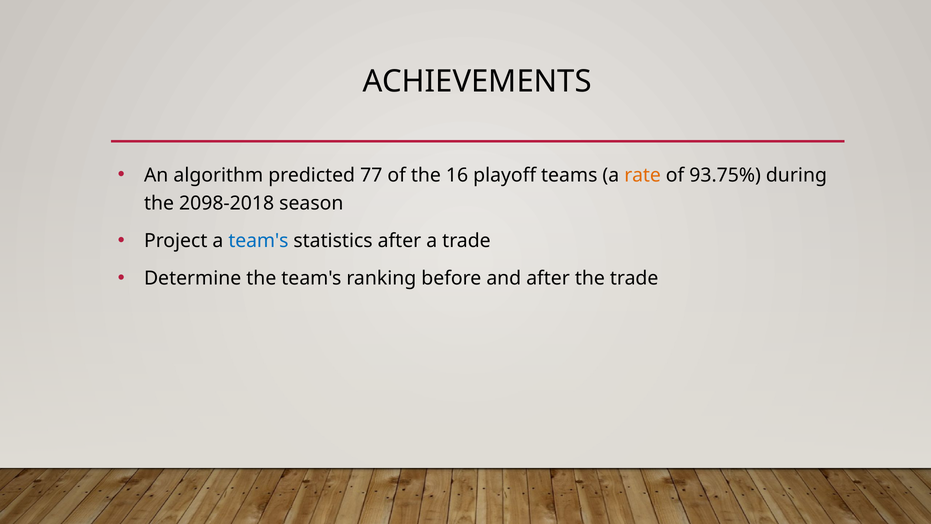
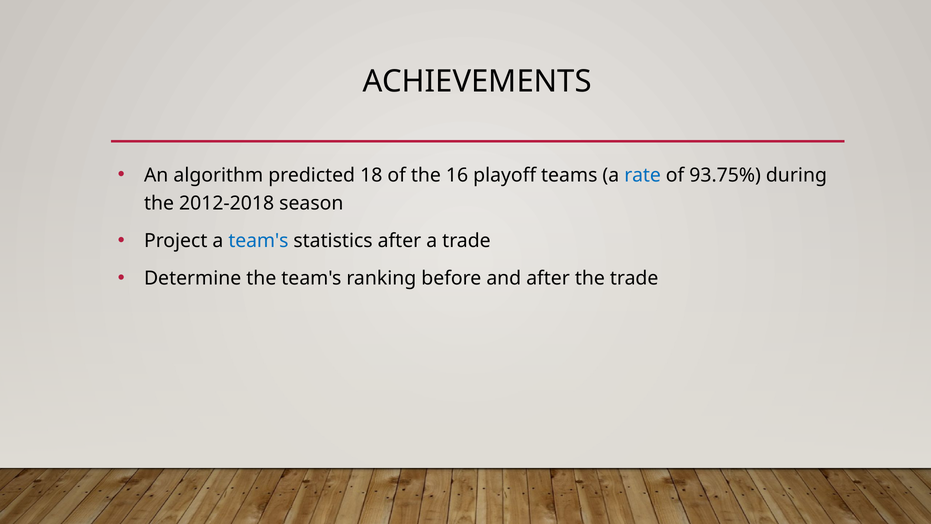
77: 77 -> 18
rate colour: orange -> blue
2098-2018: 2098-2018 -> 2012-2018
